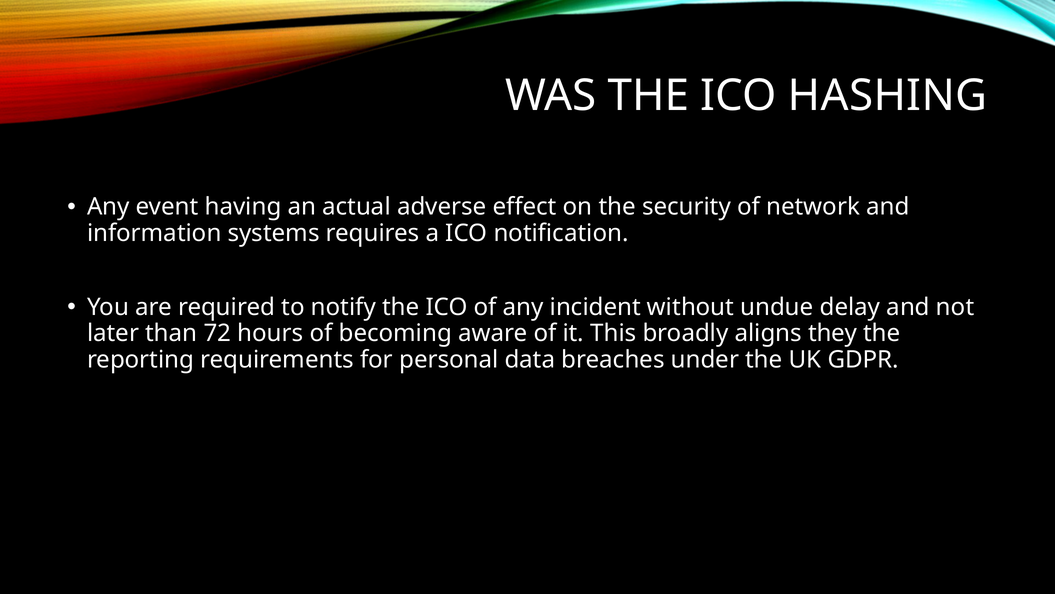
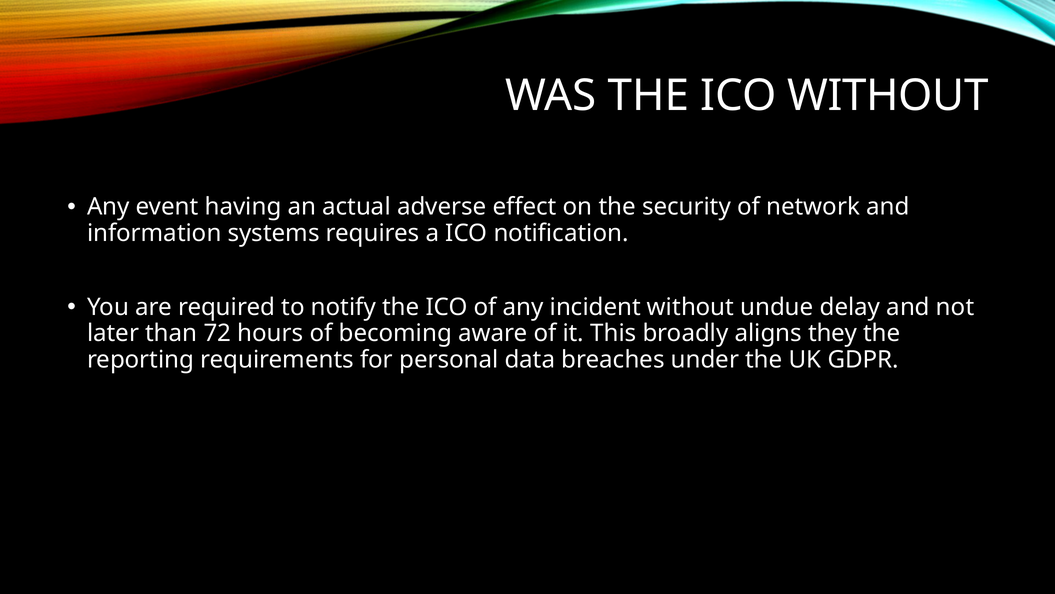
ICO HASHING: HASHING -> WITHOUT
